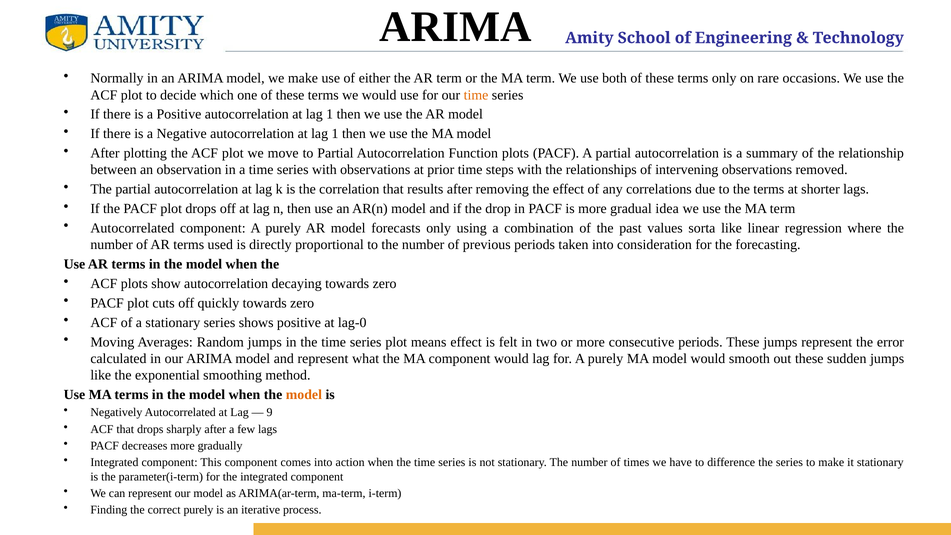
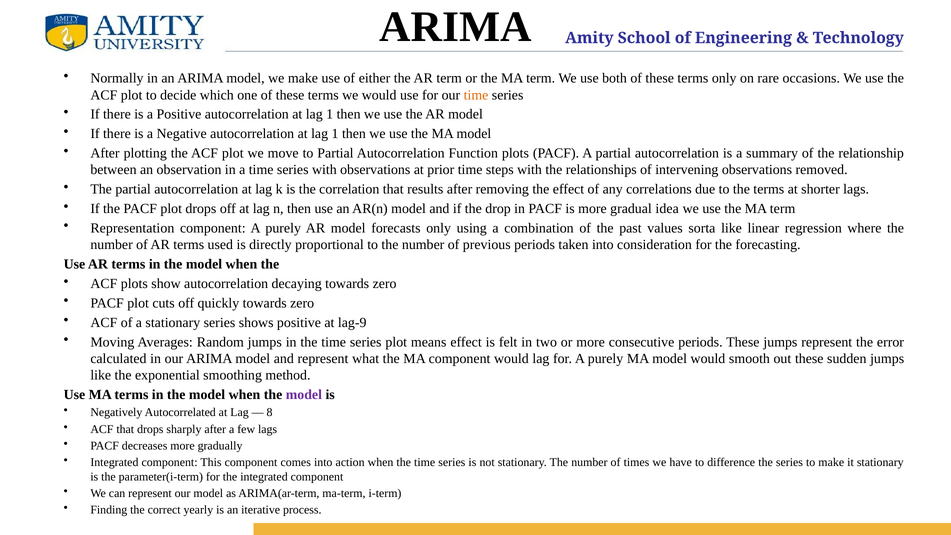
Autocorrelated at (132, 228): Autocorrelated -> Representation
lag-0: lag-0 -> lag-9
model at (304, 395) colour: orange -> purple
9: 9 -> 8
correct purely: purely -> yearly
